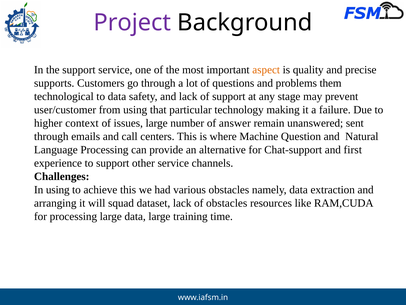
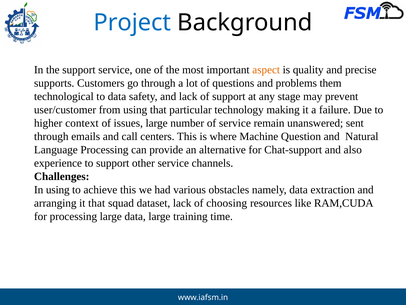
Project colour: purple -> blue
of answer: answer -> service
first: first -> also
it will: will -> that
of obstacles: obstacles -> choosing
